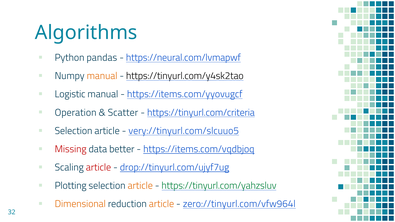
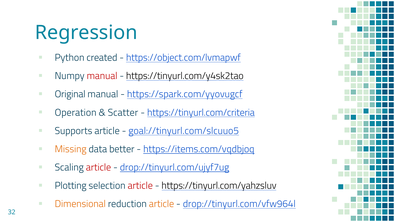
Algorithms: Algorithms -> Regression
pandas: pandas -> created
https://neural.com/lvmapwf: https://neural.com/lvmapwf -> https://object.com/lvmapwf
manual at (102, 76) colour: orange -> red
Logistic: Logistic -> Original
https://items.com/yyovugcf: https://items.com/yyovugcf -> https://spark.com/yyovugcf
Selection at (74, 131): Selection -> Supports
very://tinyurl.com/slcuuo5: very://tinyurl.com/slcuuo5 -> goal://tinyurl.com/slcuuo5
Missing colour: red -> orange
article at (140, 186) colour: orange -> red
https://tinyurl.com/yahzsluv colour: green -> black
zero://tinyurl.com/vfw964l: zero://tinyurl.com/vfw964l -> drop://tinyurl.com/vfw964l
